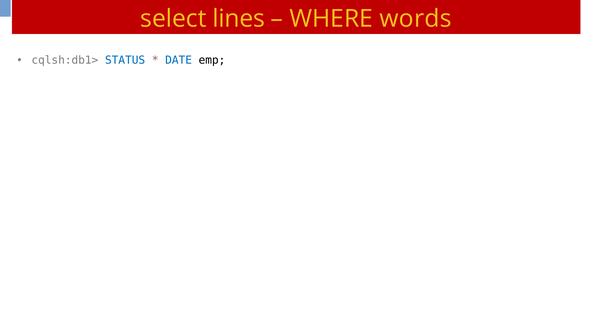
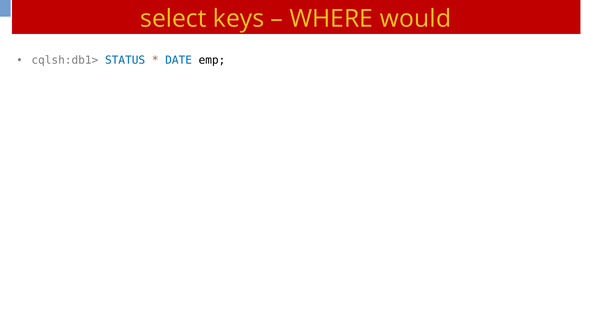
lines: lines -> keys
words: words -> would
